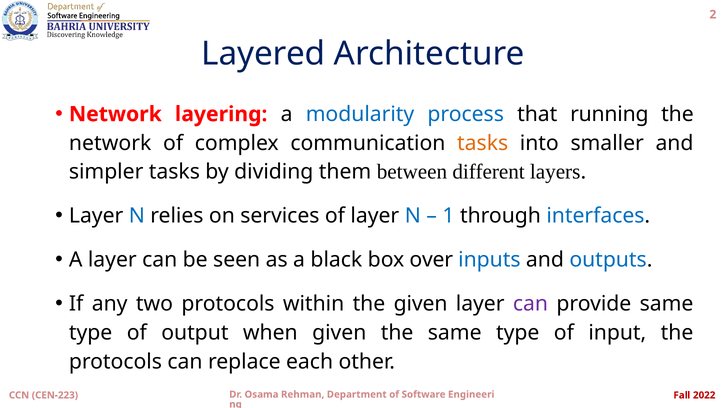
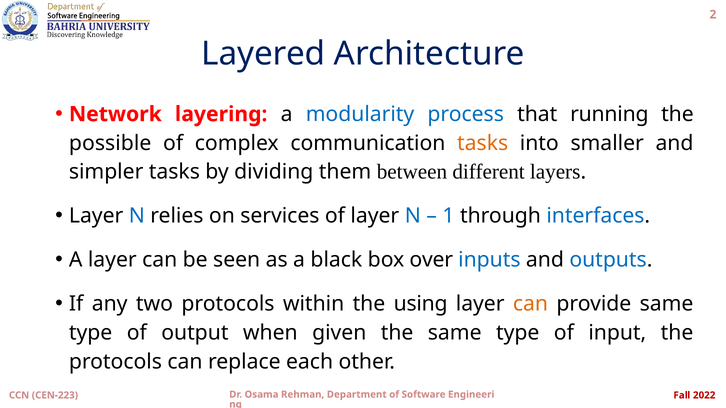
network at (110, 143): network -> possible
the given: given -> using
can at (530, 304) colour: purple -> orange
